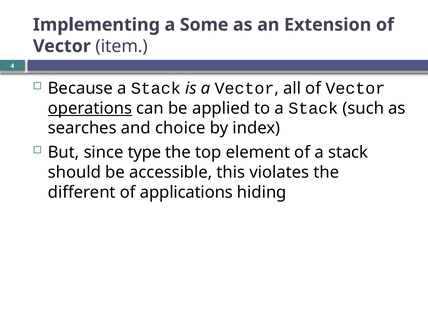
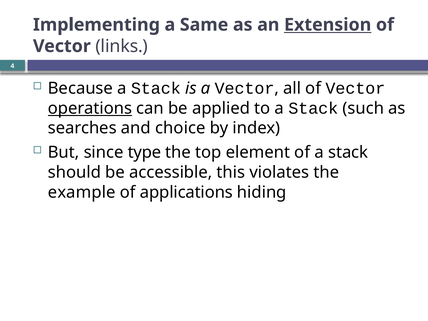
Some: Some -> Same
Extension underline: none -> present
item: item -> links
different: different -> example
